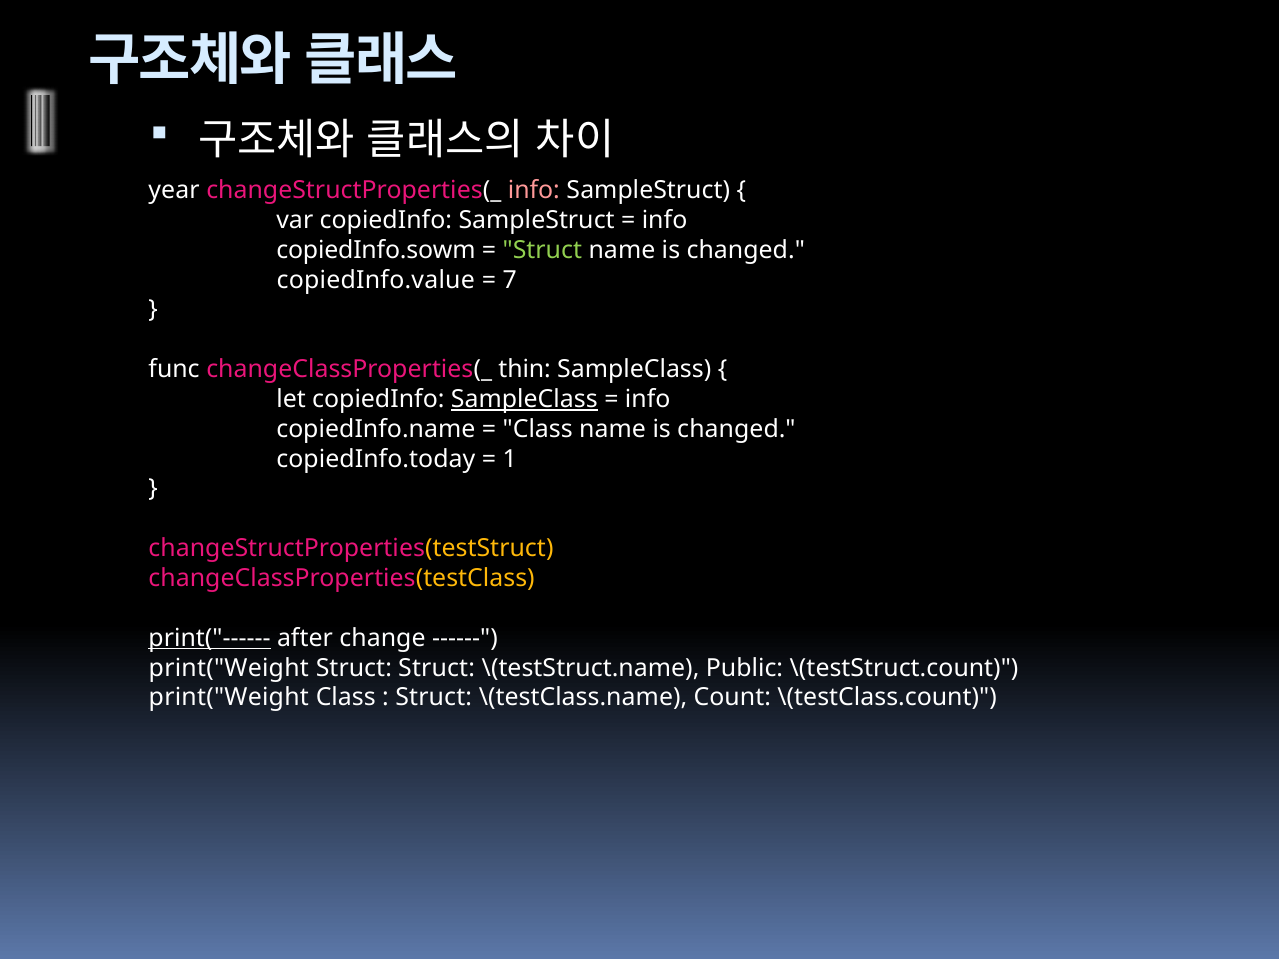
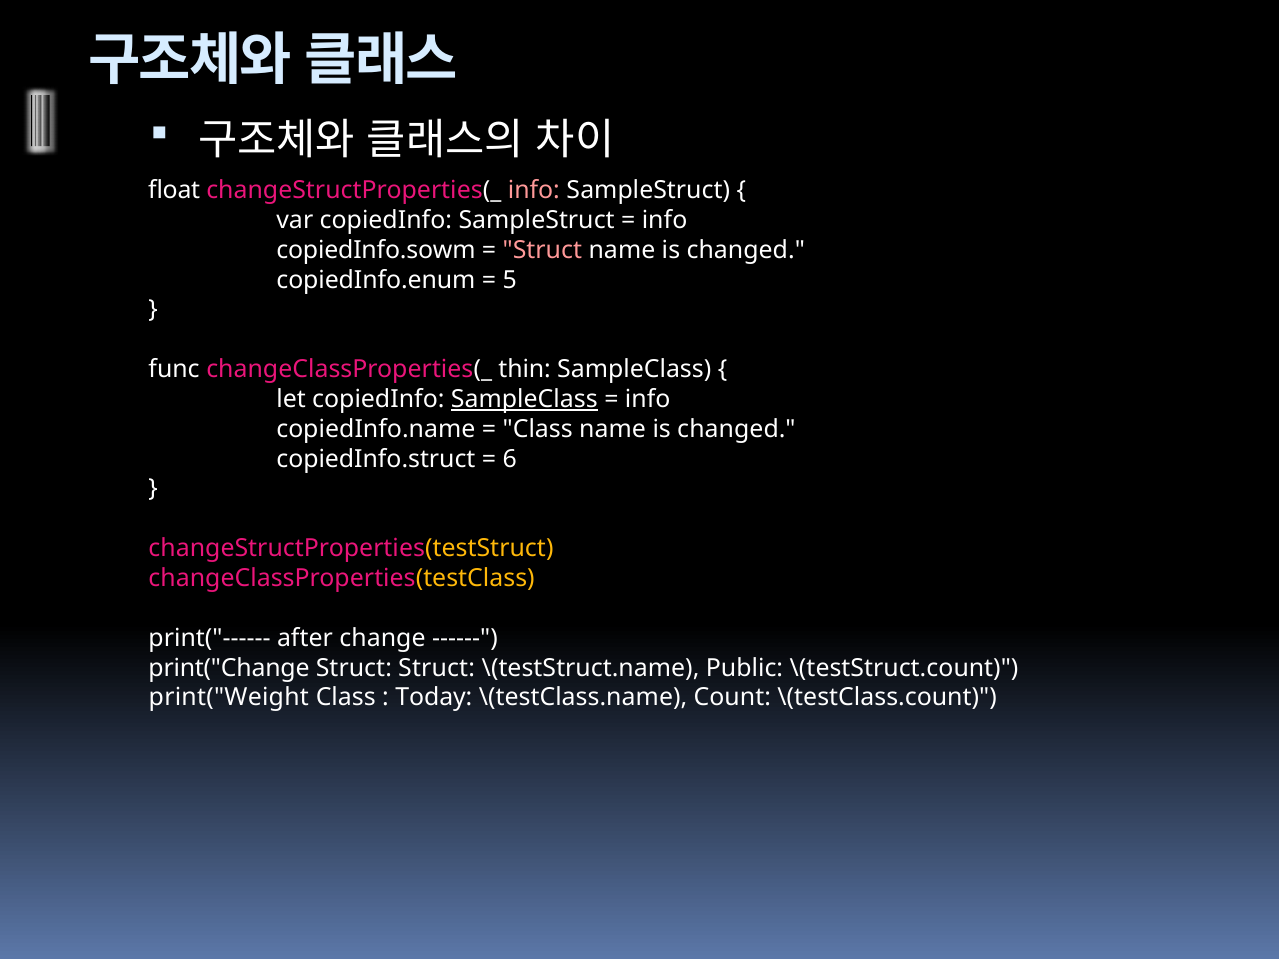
year: year -> float
Struct at (542, 250) colour: light green -> pink
copiedInfo.value: copiedInfo.value -> copiedInfo.enum
7: 7 -> 5
copiedInfo.today: copiedInfo.today -> copiedInfo.struct
1: 1 -> 6
print("------ underline: present -> none
print("Weight at (229, 668): print("Weight -> print("Change
Struct at (434, 698): Struct -> Today
